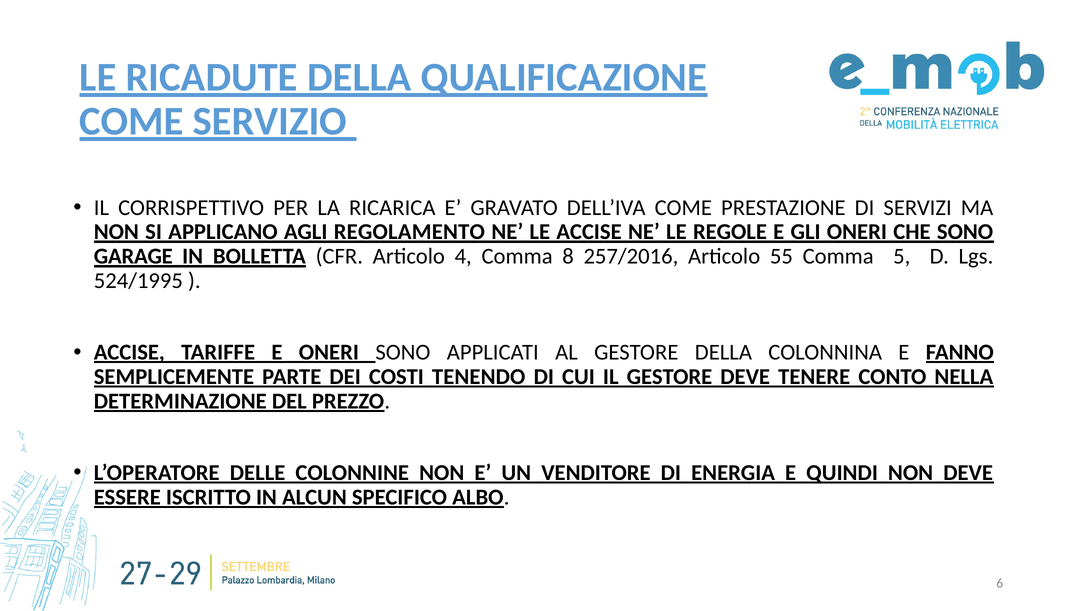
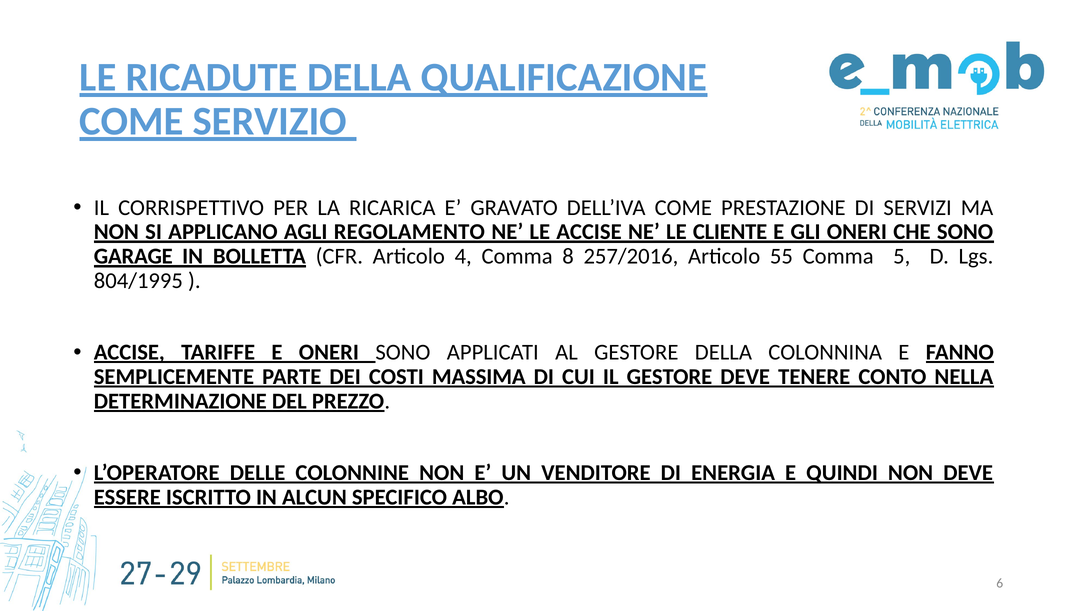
REGOLE: REGOLE -> CLIENTE
524/1995: 524/1995 -> 804/1995
TENENDO: TENENDO -> MASSIMA
